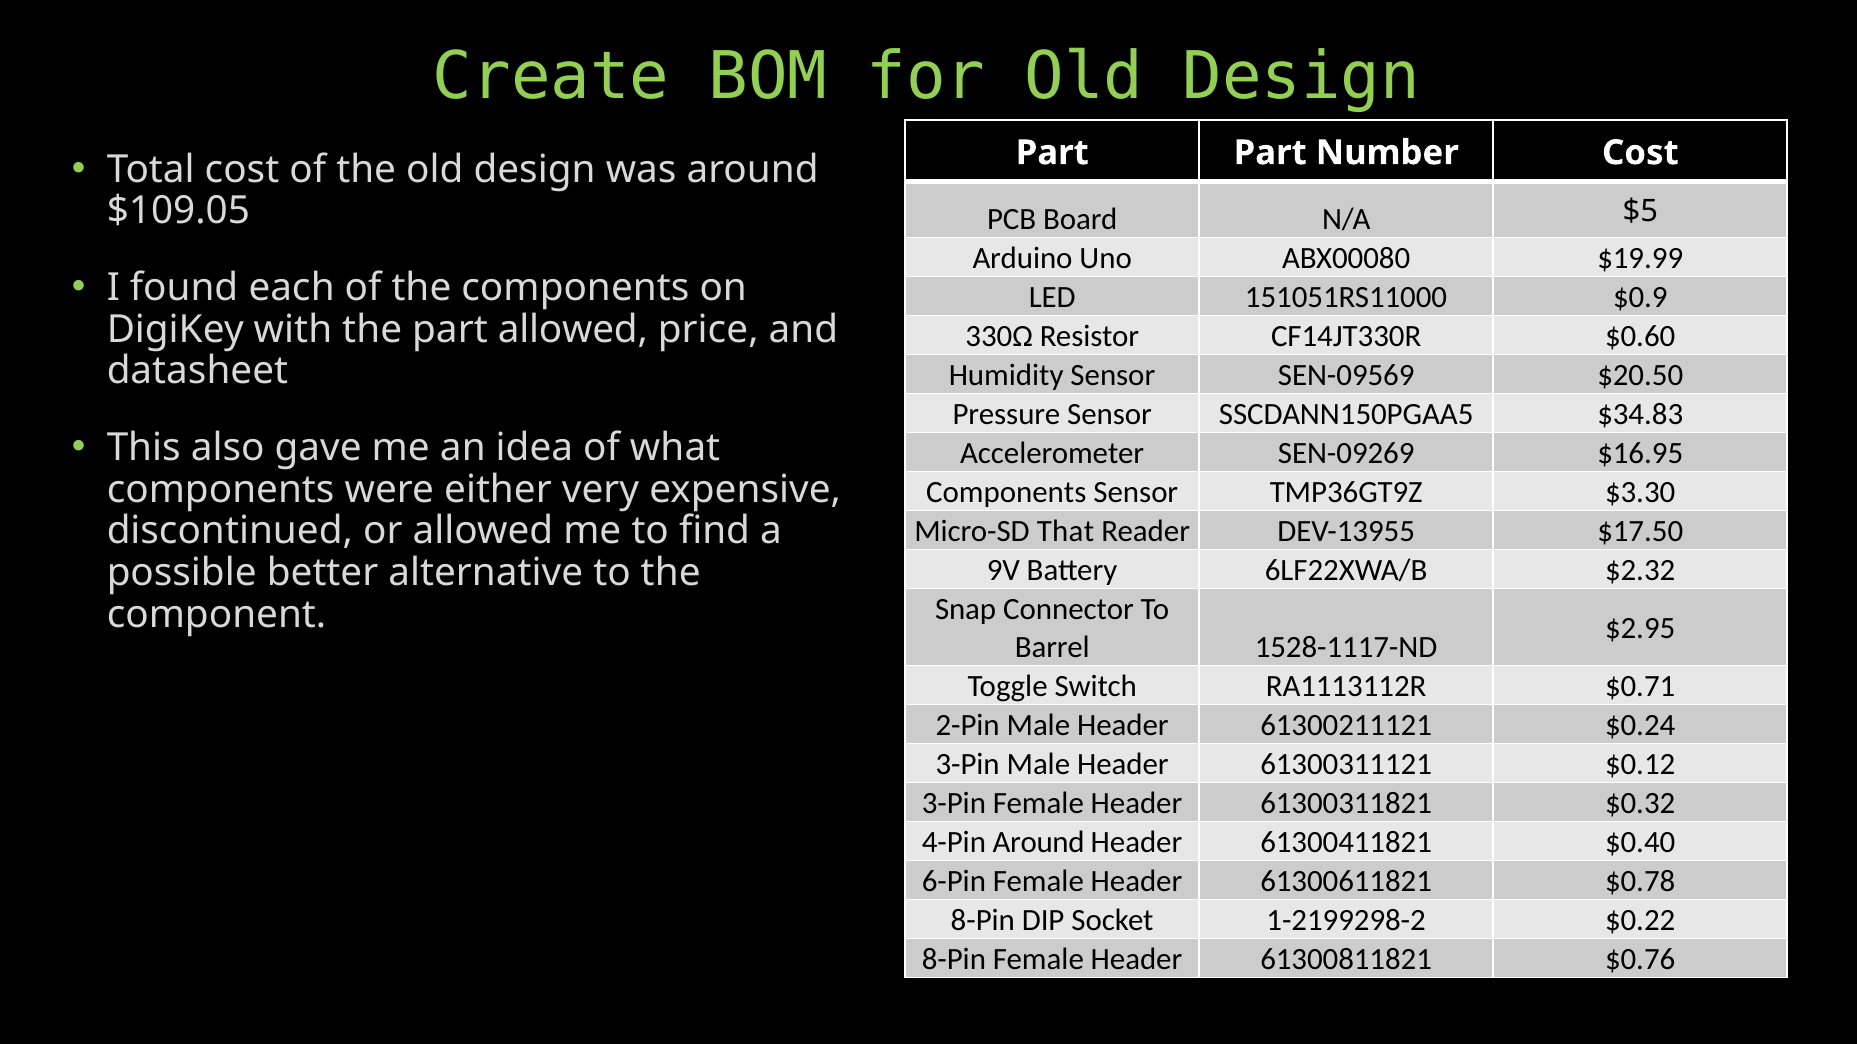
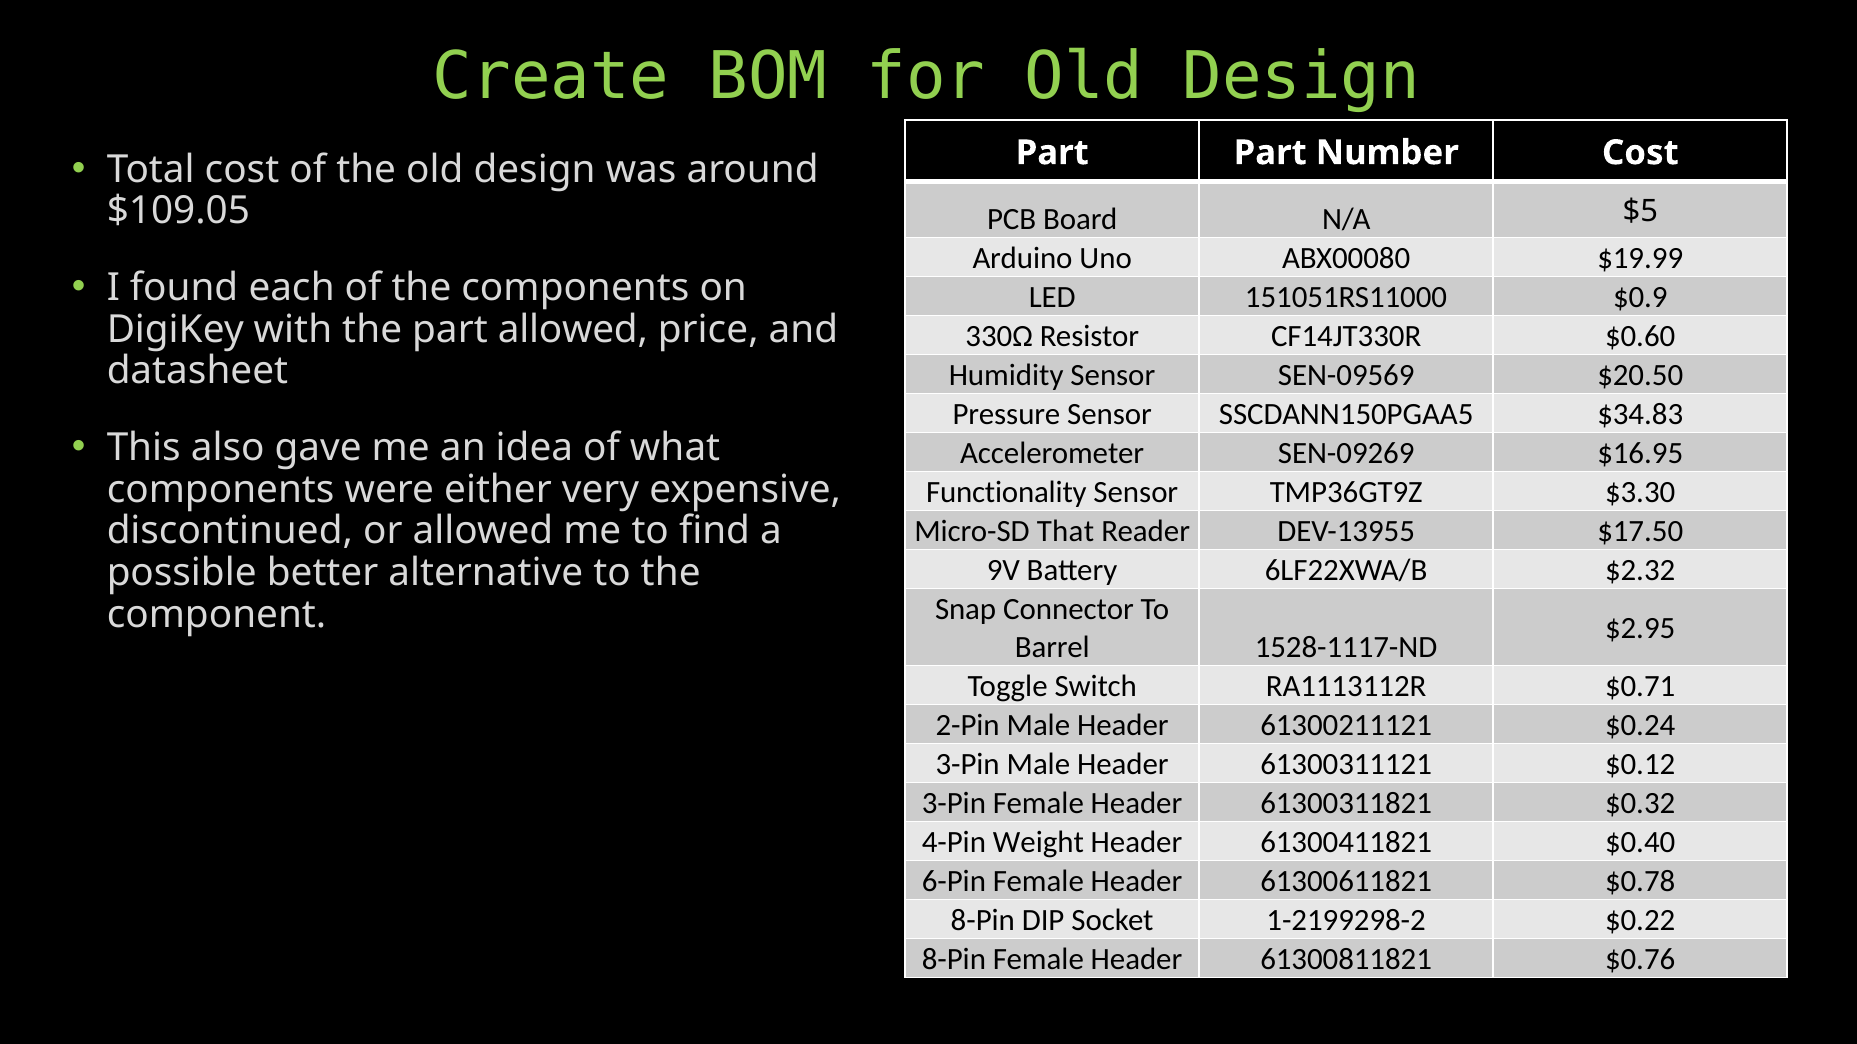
Components at (1006, 492): Components -> Functionality
4-Pin Around: Around -> Weight
